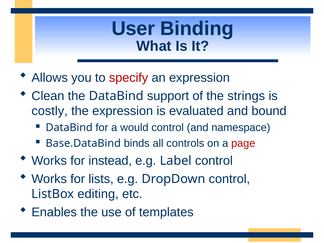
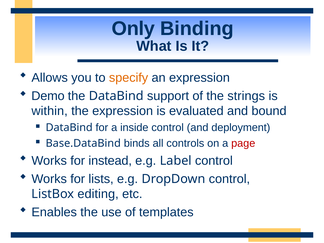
User: User -> Only
specify colour: red -> orange
Clean: Clean -> Demo
costly: costly -> within
would: would -> inside
namespace: namespace -> deployment
